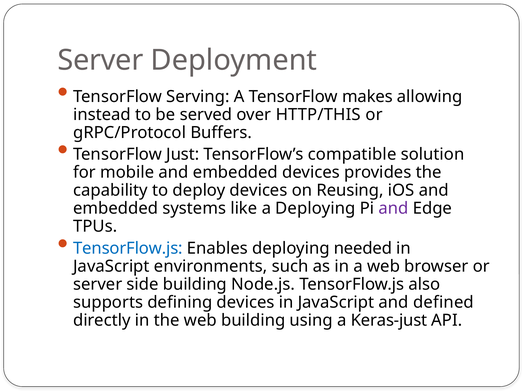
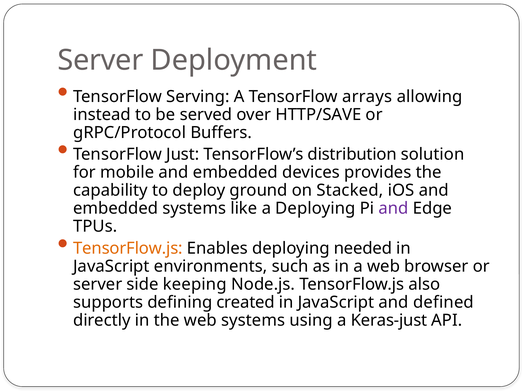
makes: makes -> arrays
HTTP/THIS: HTTP/THIS -> HTTP/SAVE
compatible: compatible -> distribution
deploy devices: devices -> ground
Reusing: Reusing -> Stacked
TensorFlow.js at (128, 248) colour: blue -> orange
side building: building -> keeping
defining devices: devices -> created
web building: building -> systems
